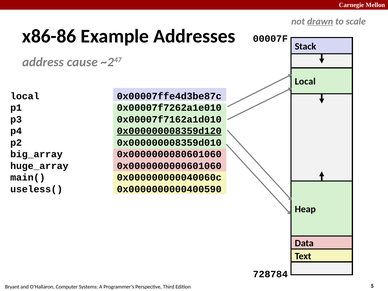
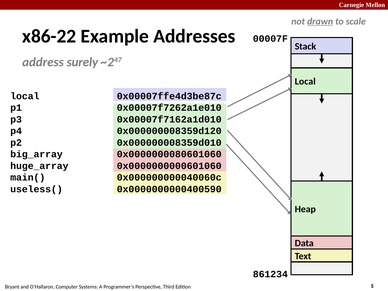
x86-86: x86-86 -> x86-22
cause: cause -> surely
0x000000008359d120 underline: present -> none
728784: 728784 -> 861234
